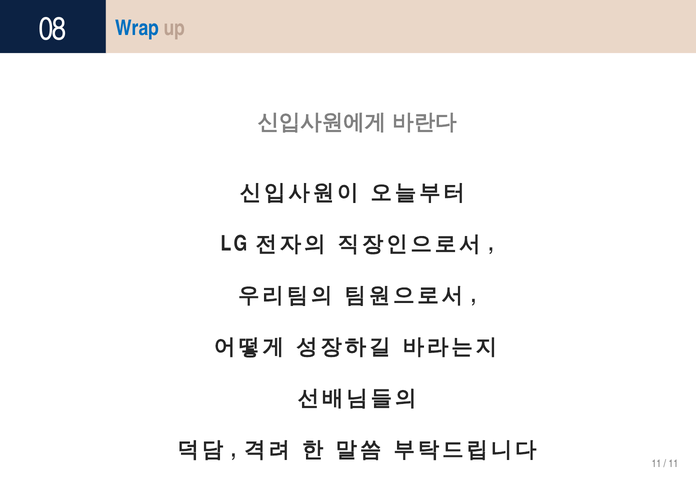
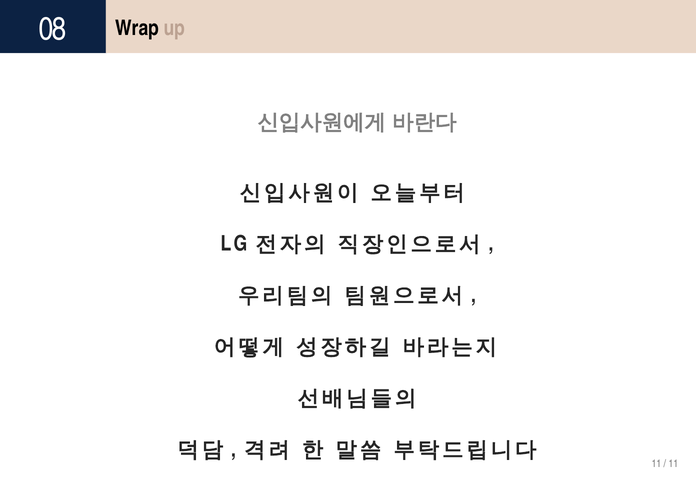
Wrap colour: blue -> black
